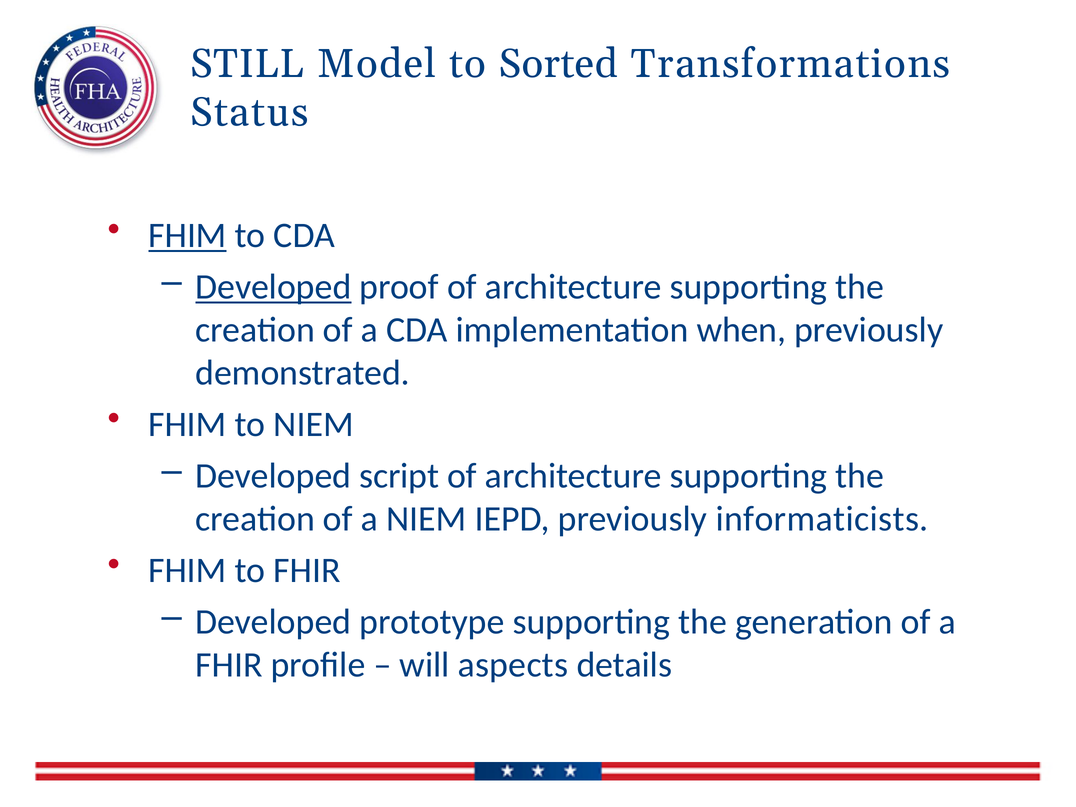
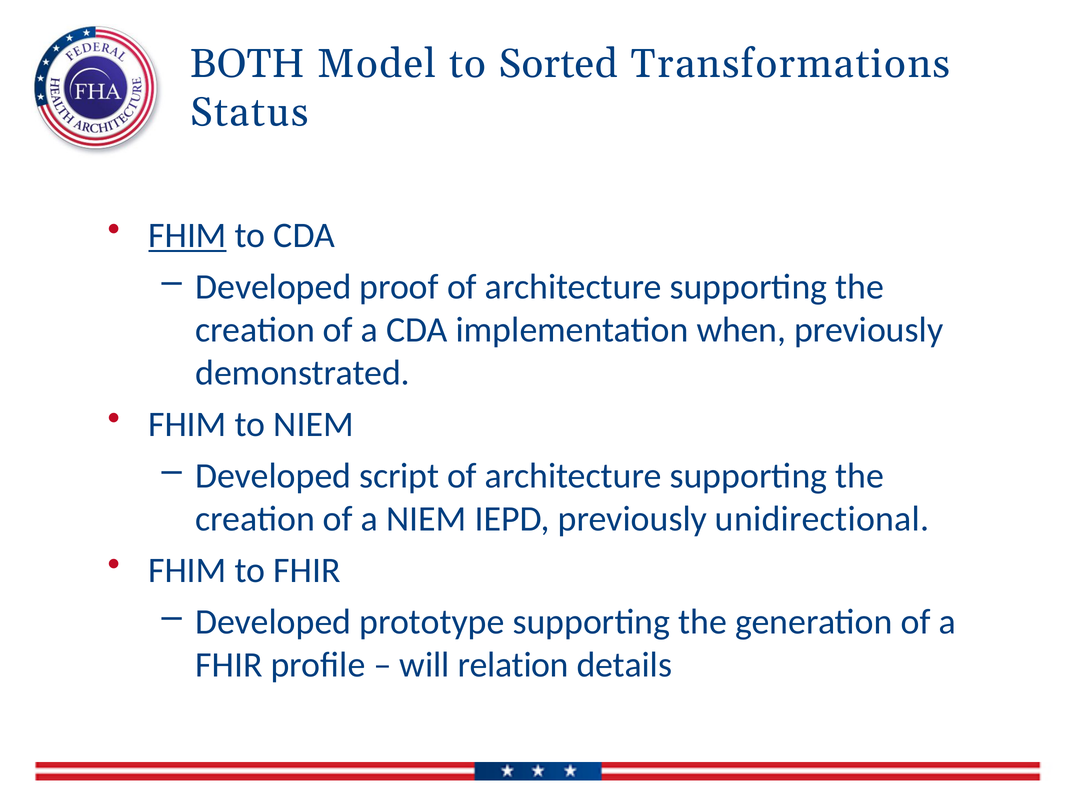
STILL: STILL -> BOTH
Developed at (273, 287) underline: present -> none
informaticists: informaticists -> unidirectional
aspects: aspects -> relation
